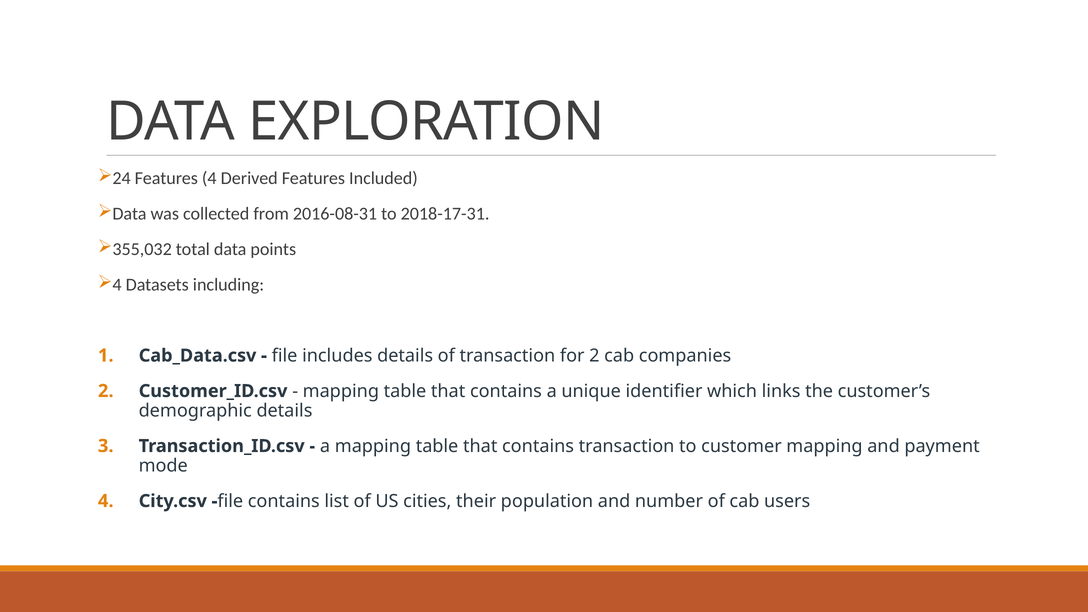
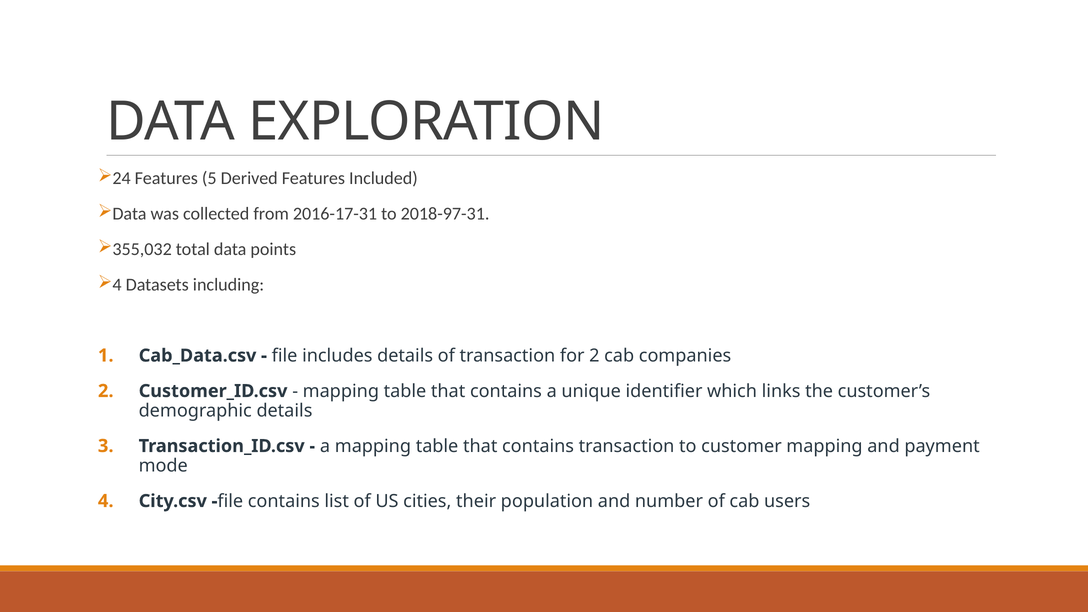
Features 4: 4 -> 5
2016-08-31: 2016-08-31 -> 2016-17-31
2018-17-31: 2018-17-31 -> 2018-97-31
